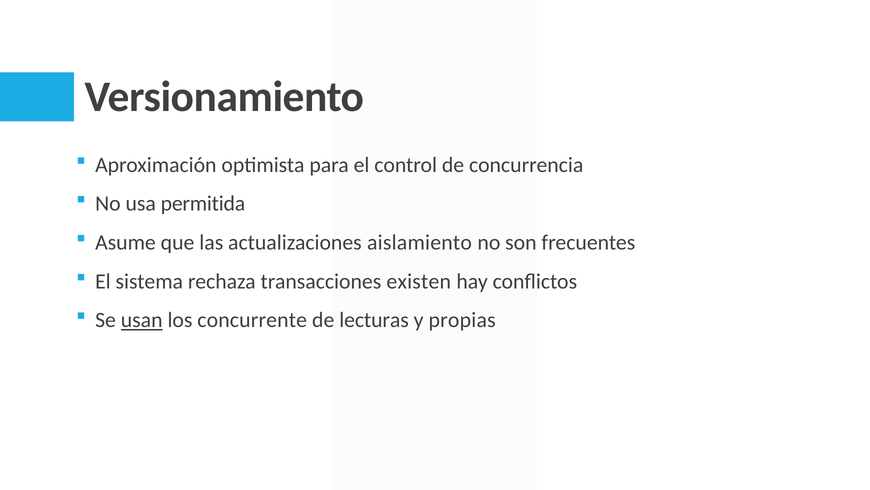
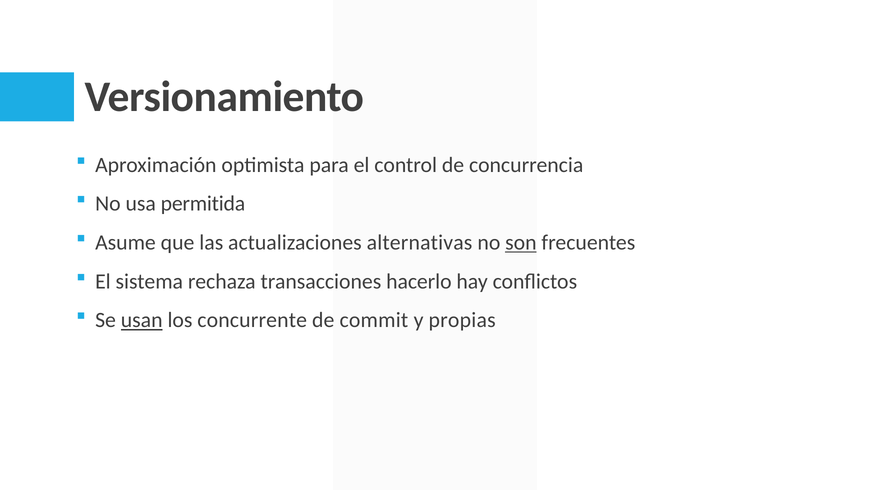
aislamiento: aislamiento -> alternativas
son underline: none -> present
existen: existen -> hacerlo
lecturas: lecturas -> commit
